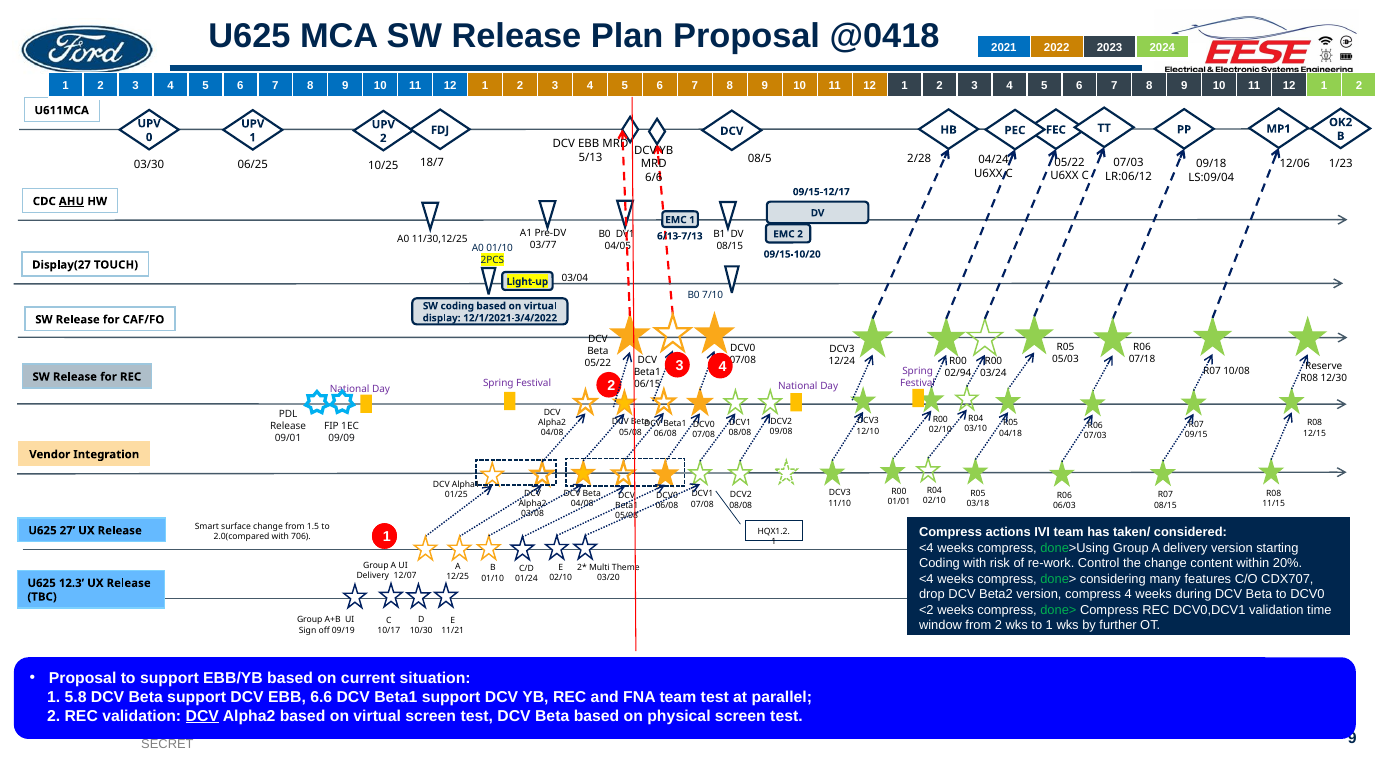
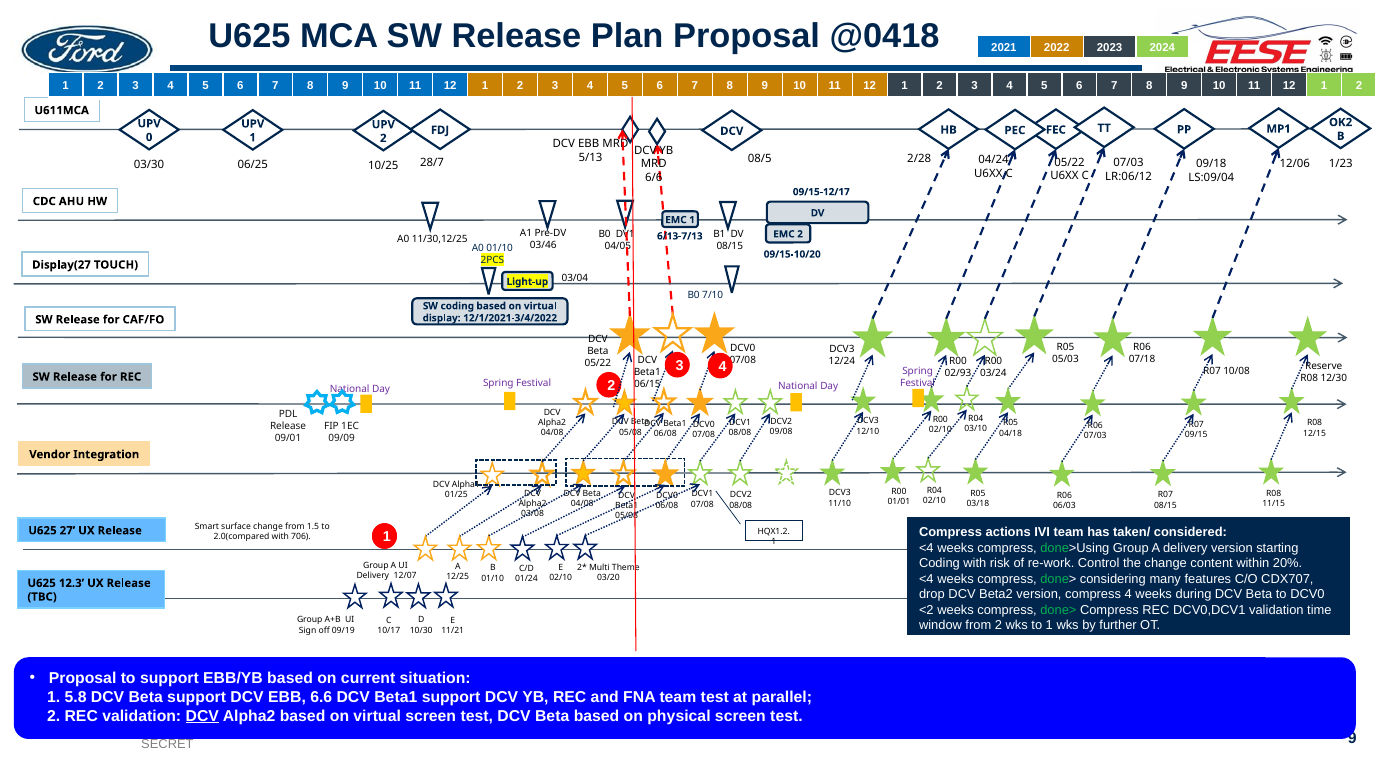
18/7: 18/7 -> 28/7
AHU underline: present -> none
03/77: 03/77 -> 03/46
02/94: 02/94 -> 02/93
